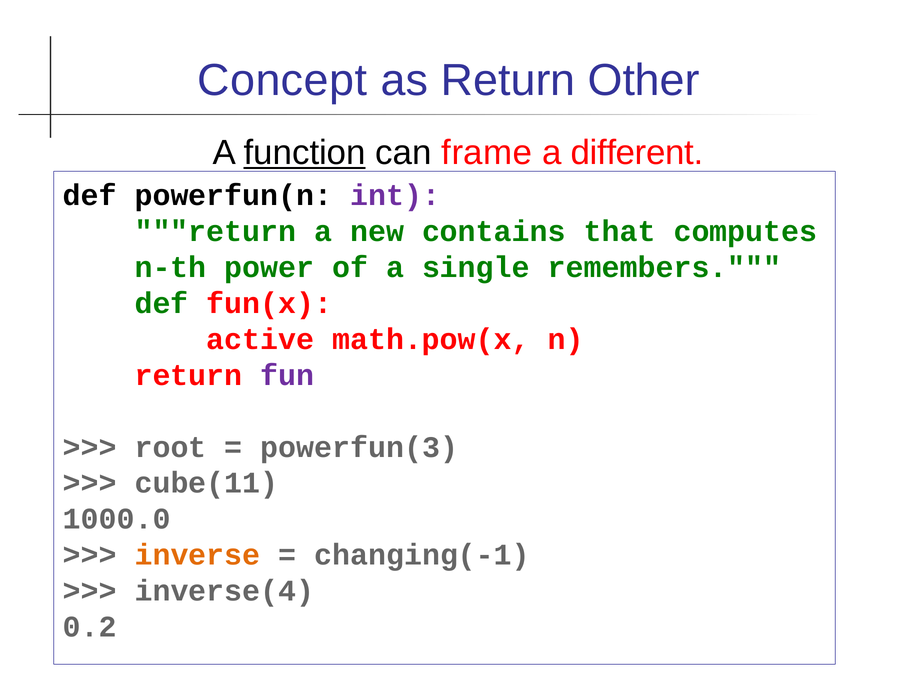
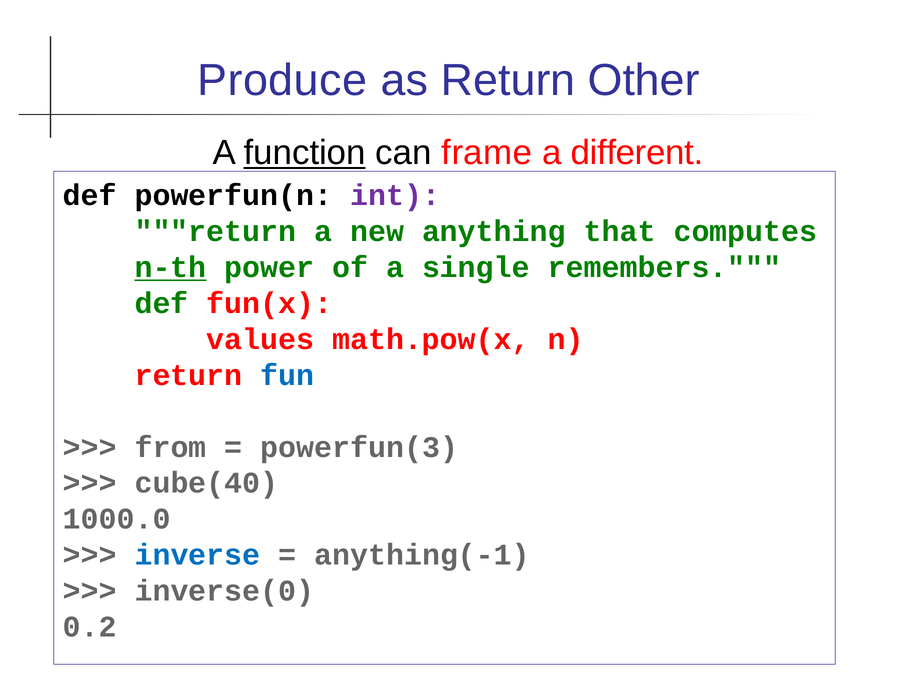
Concept: Concept -> Produce
contains: contains -> anything
n-th underline: none -> present
active: active -> values
fun colour: purple -> blue
root: root -> from
cube(11: cube(11 -> cube(40
inverse colour: orange -> blue
changing(-1: changing(-1 -> anything(-1
inverse(4: inverse(4 -> inverse(0
